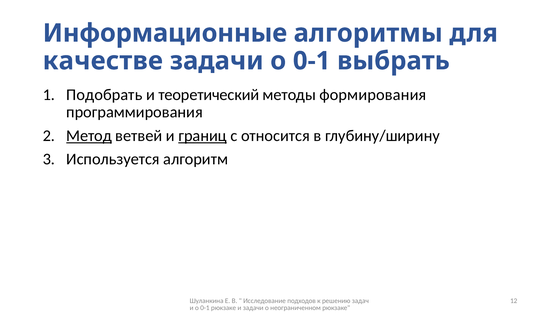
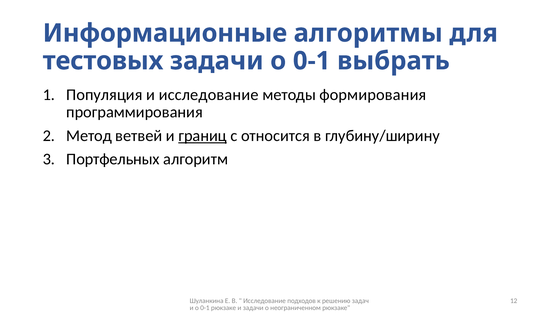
качестве: качестве -> тестовых
Подобрать: Подобрать -> Популяция
и теоретический: теоретический -> исследование
Метод underline: present -> none
Используется: Используется -> Портфельных
